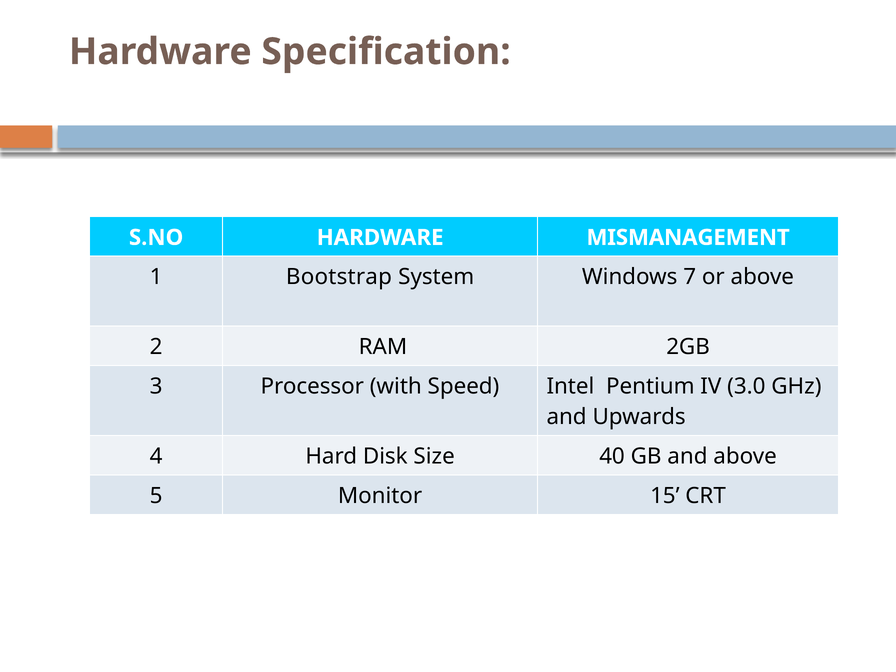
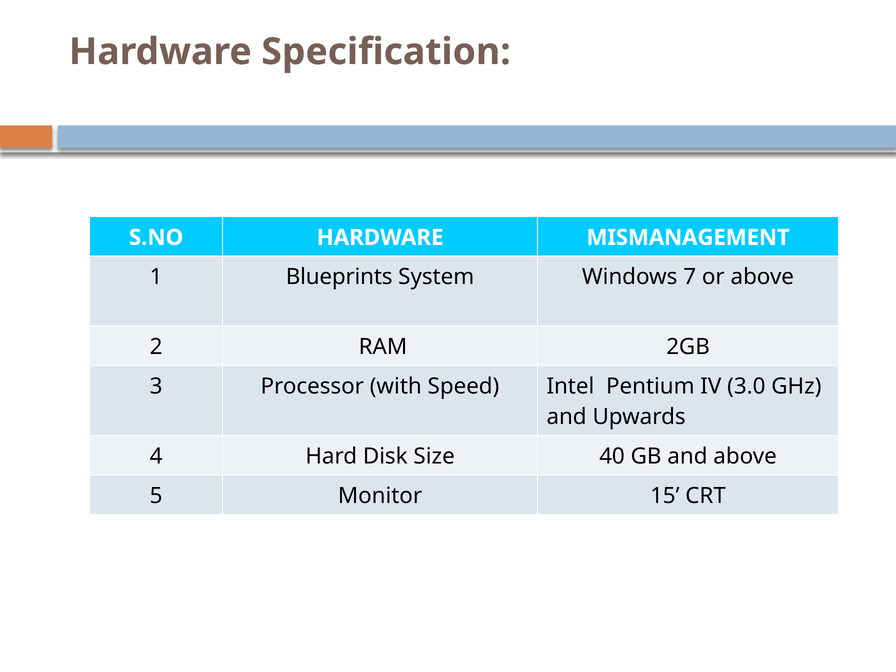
Bootstrap: Bootstrap -> Blueprints
